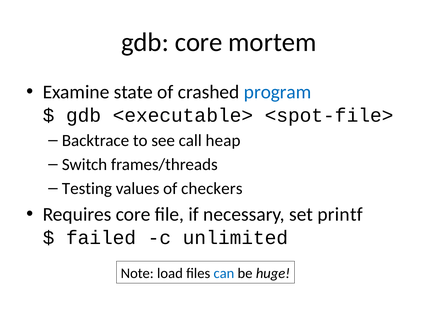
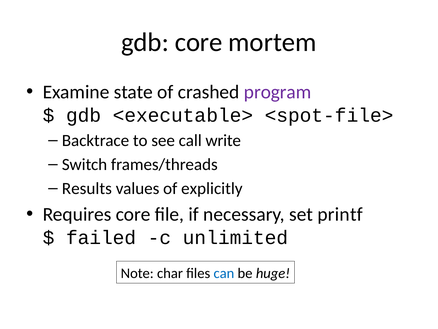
program colour: blue -> purple
heap: heap -> write
Testing: Testing -> Results
checkers: checkers -> explicitly
load: load -> char
